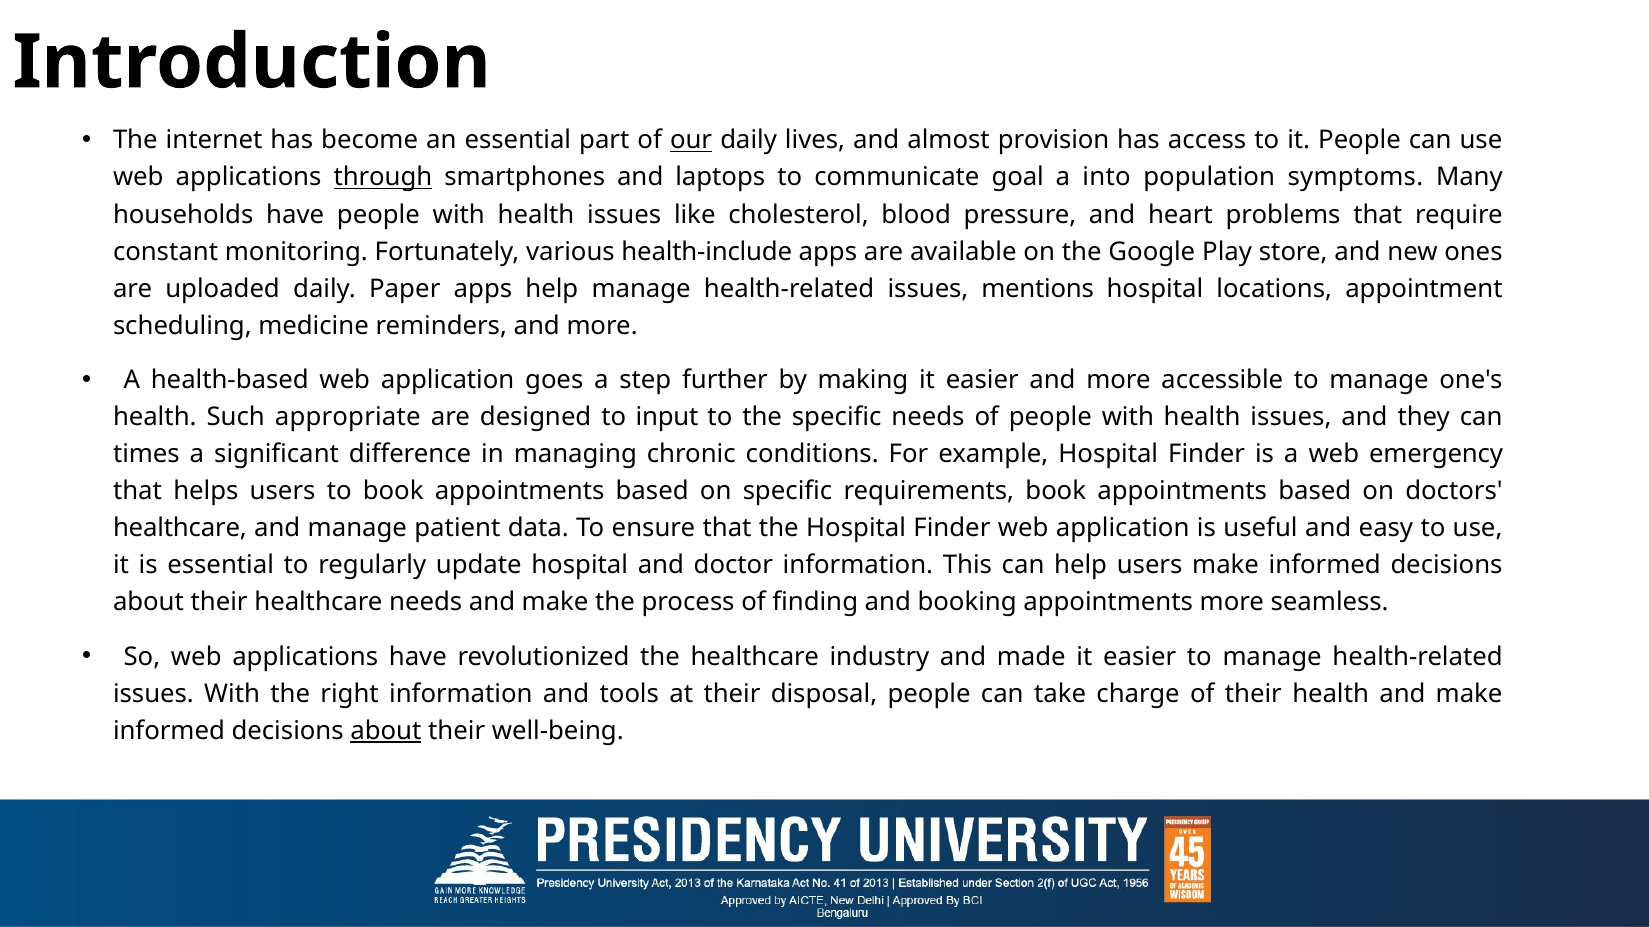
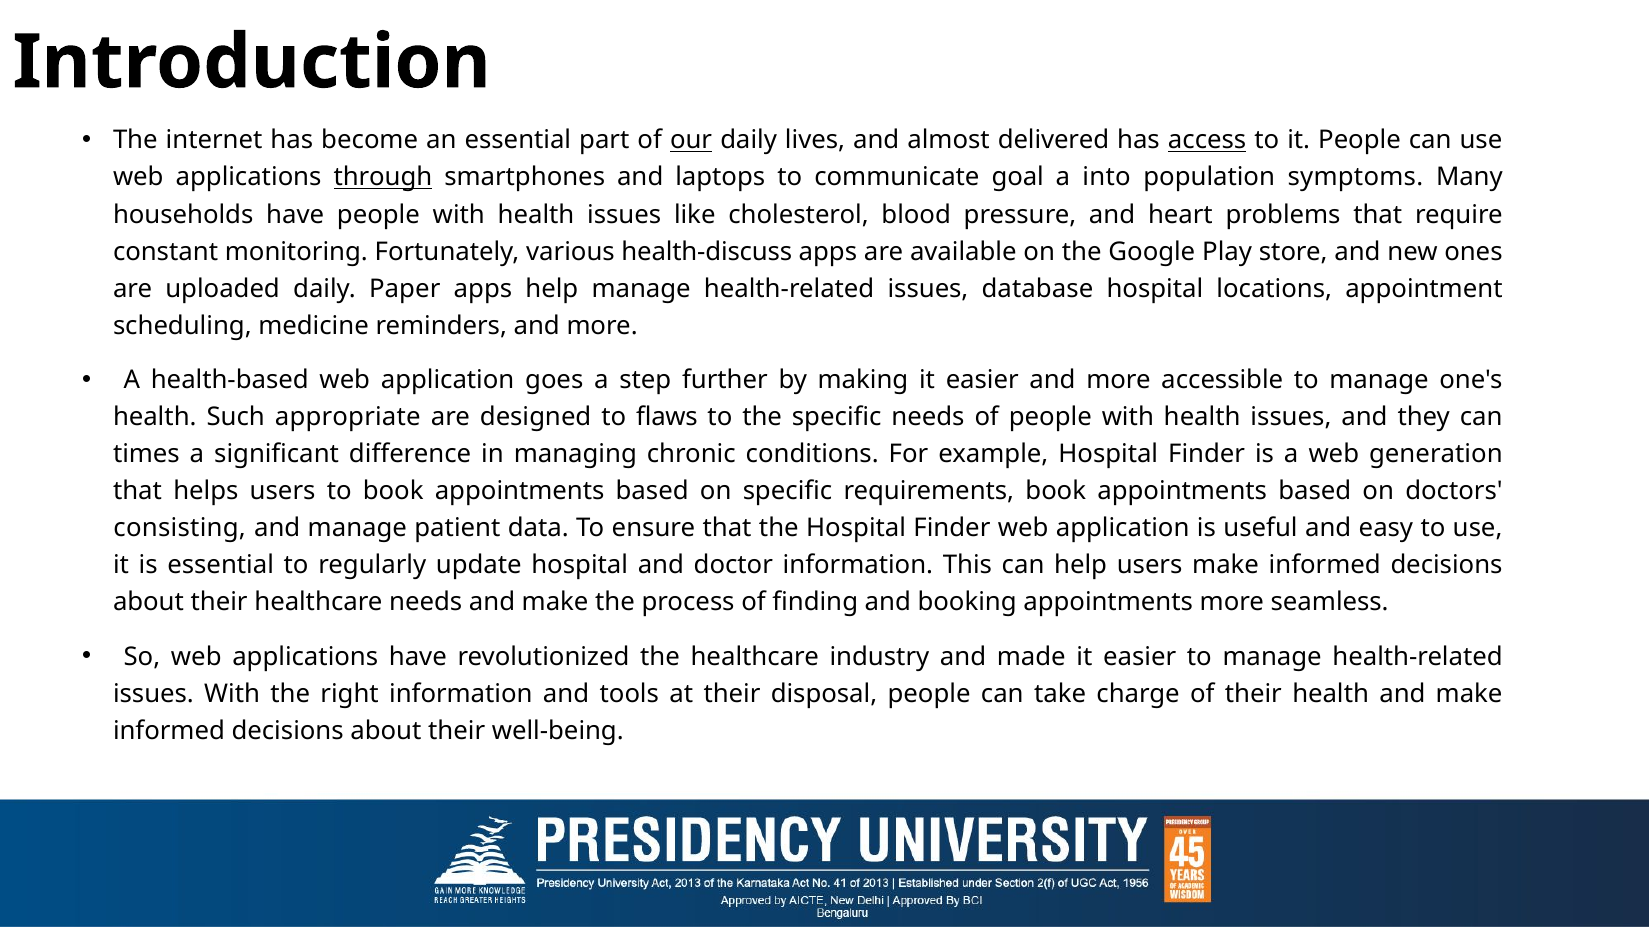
provision: provision -> delivered
access underline: none -> present
health-include: health-include -> health-discuss
mentions: mentions -> database
input: input -> flaws
emergency: emergency -> generation
healthcare at (180, 529): healthcare -> consisting
about at (386, 731) underline: present -> none
